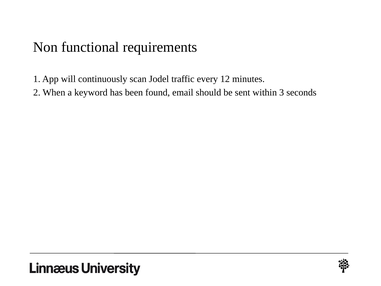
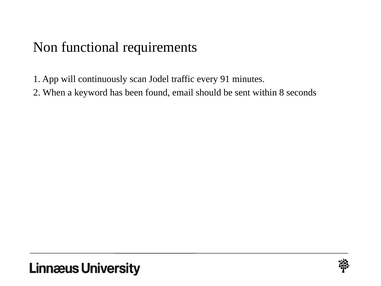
12: 12 -> 91
3: 3 -> 8
